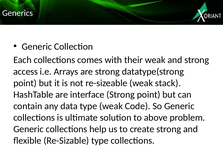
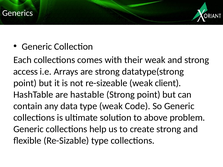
stack: stack -> client
interface: interface -> hastable
